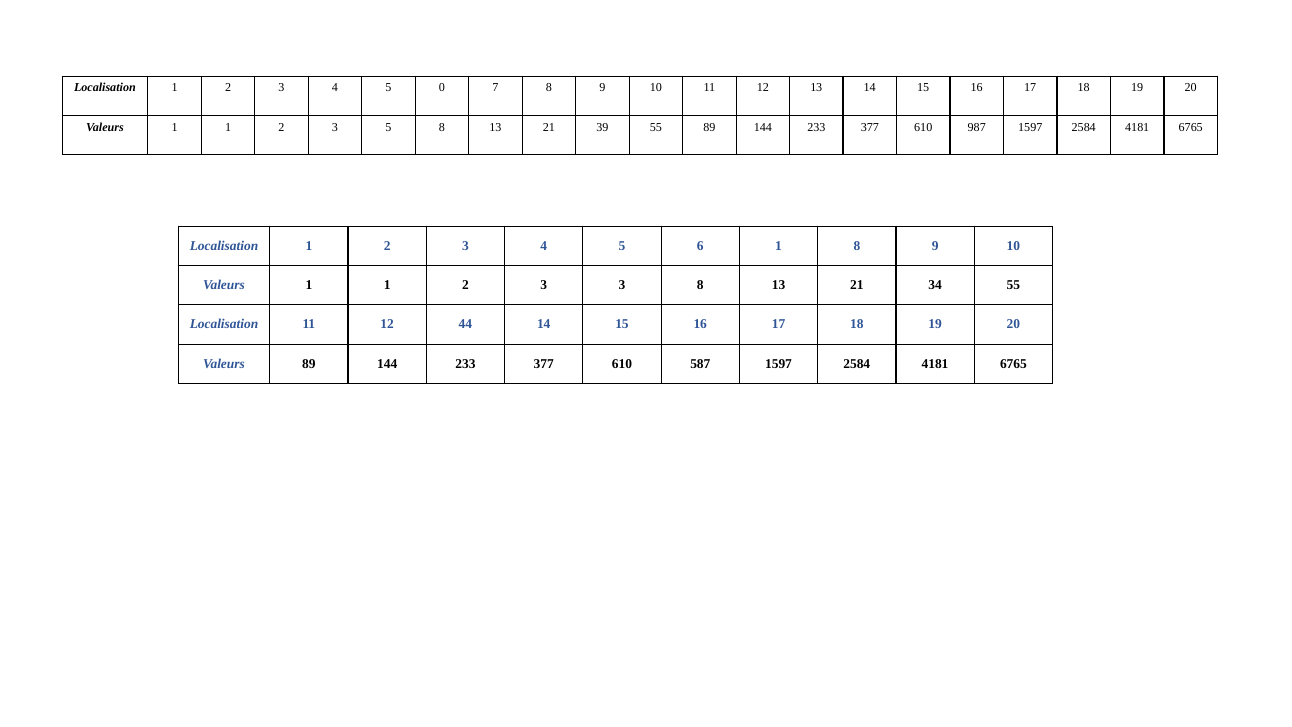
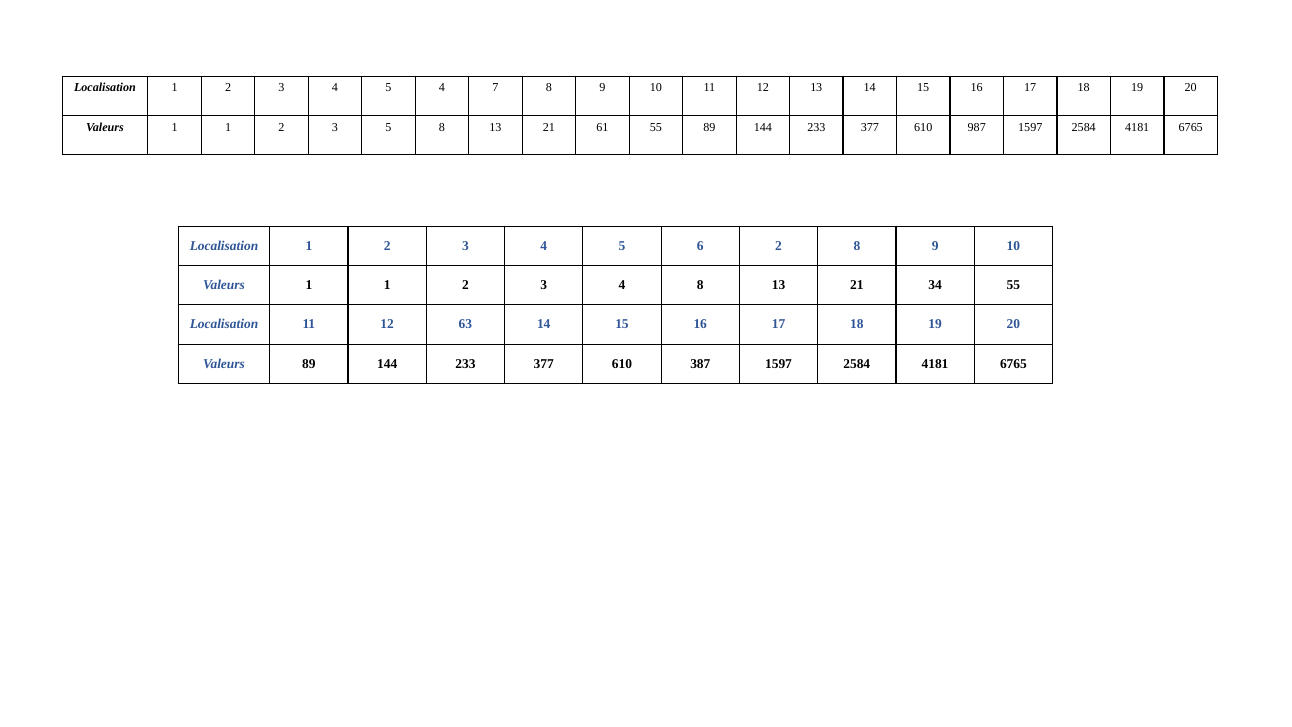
5 0: 0 -> 4
39: 39 -> 61
6 1: 1 -> 2
3 at (622, 285): 3 -> 4
44: 44 -> 63
587: 587 -> 387
